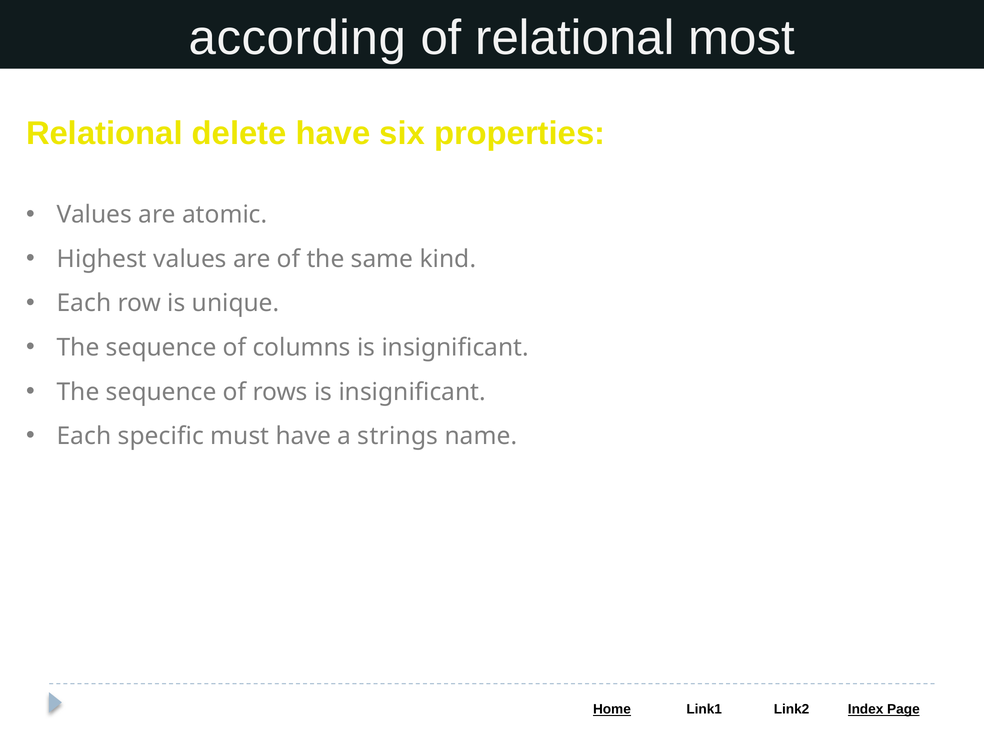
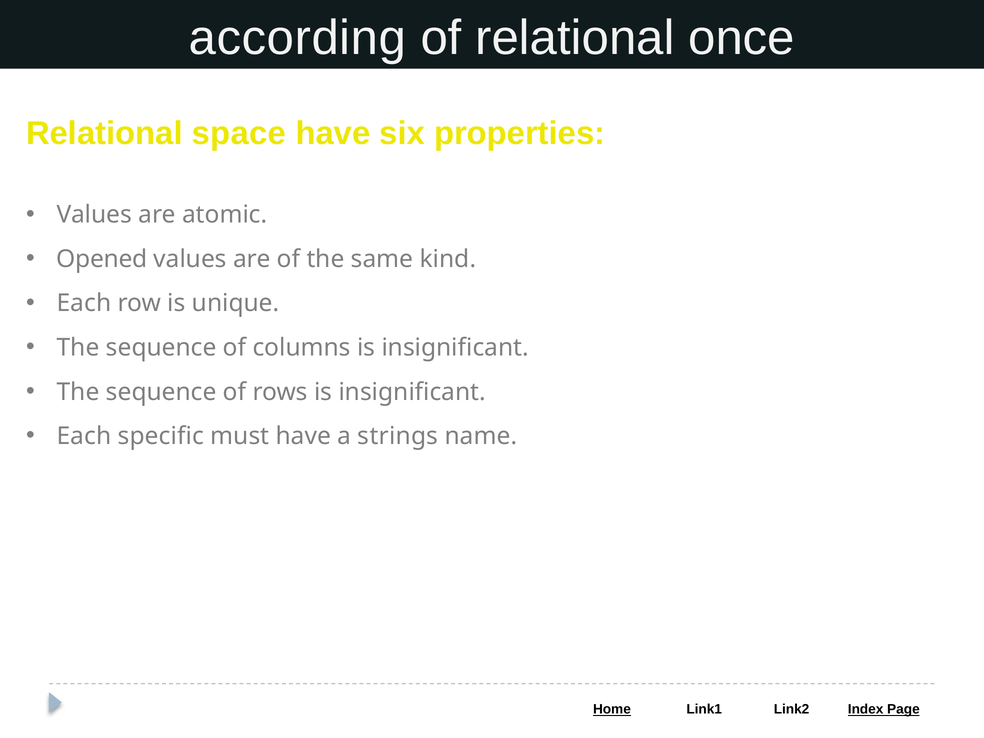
most: most -> once
delete: delete -> space
Highest: Highest -> Opened
